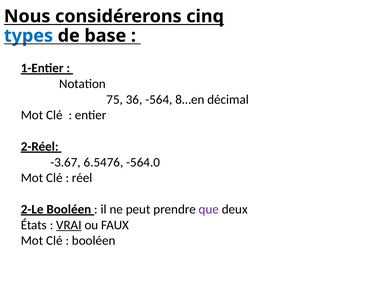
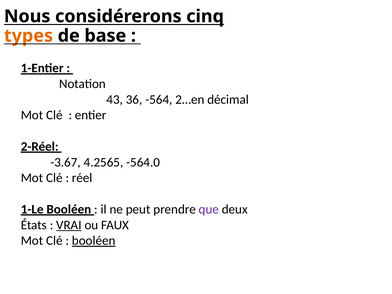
types colour: blue -> orange
75: 75 -> 43
8…en: 8…en -> 2…en
6.5476: 6.5476 -> 4.2565
2-Le: 2-Le -> 1-Le
booléen at (94, 241) underline: none -> present
